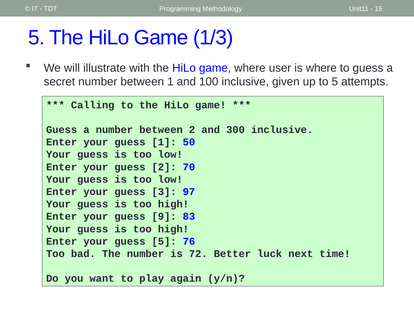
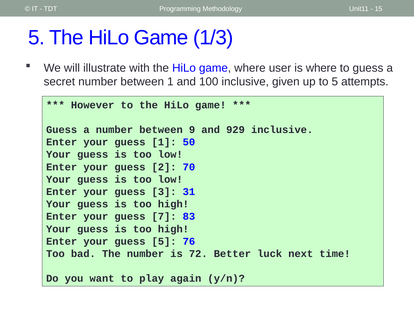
Calling: Calling -> However
between 2: 2 -> 9
300: 300 -> 929
97: 97 -> 31
9: 9 -> 7
